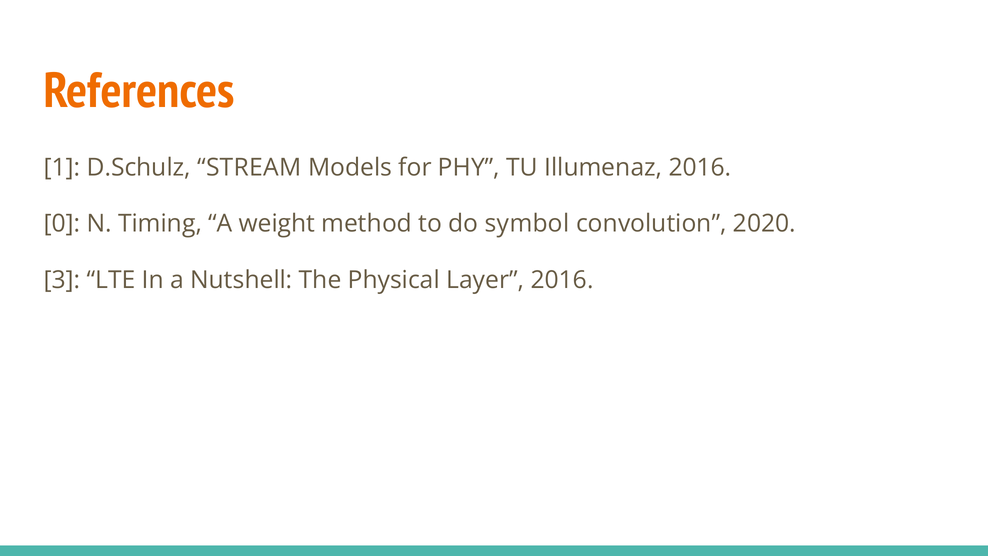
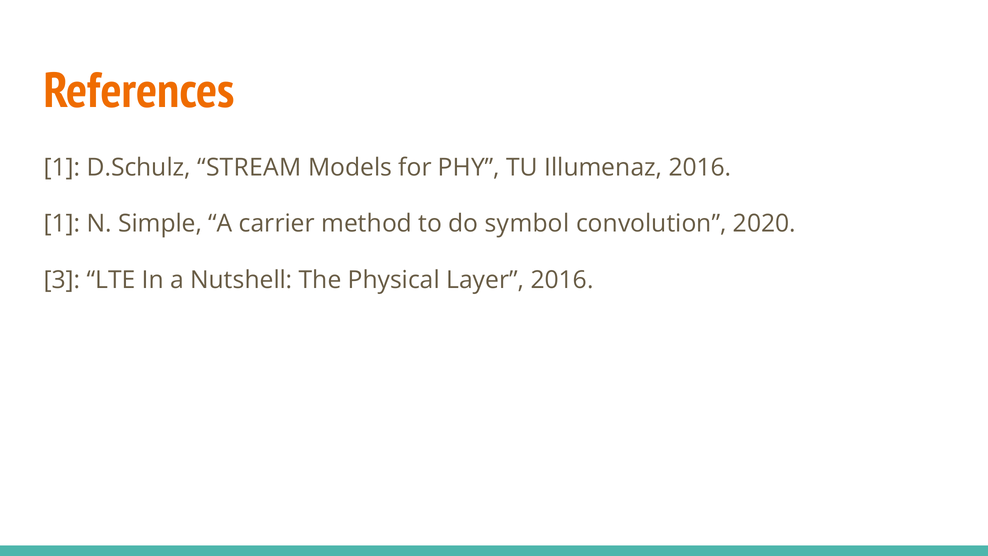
0 at (62, 224): 0 -> 1
Timing: Timing -> Simple
weight: weight -> carrier
